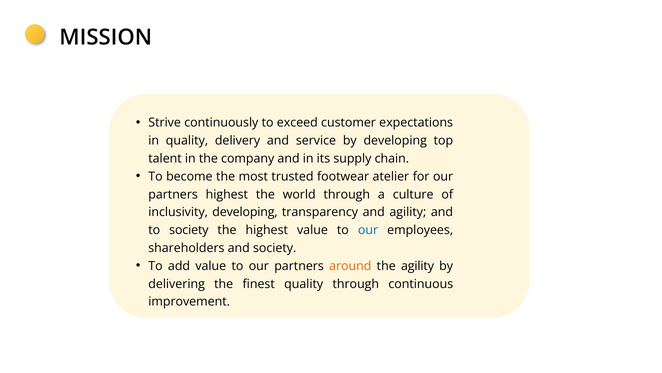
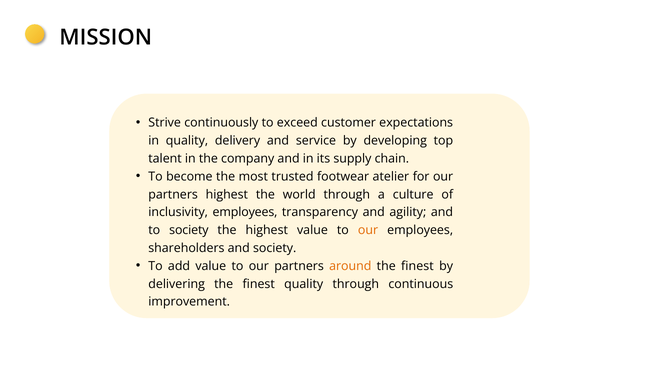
inclusivity developing: developing -> employees
our at (368, 230) colour: blue -> orange
agility at (418, 266): agility -> finest
